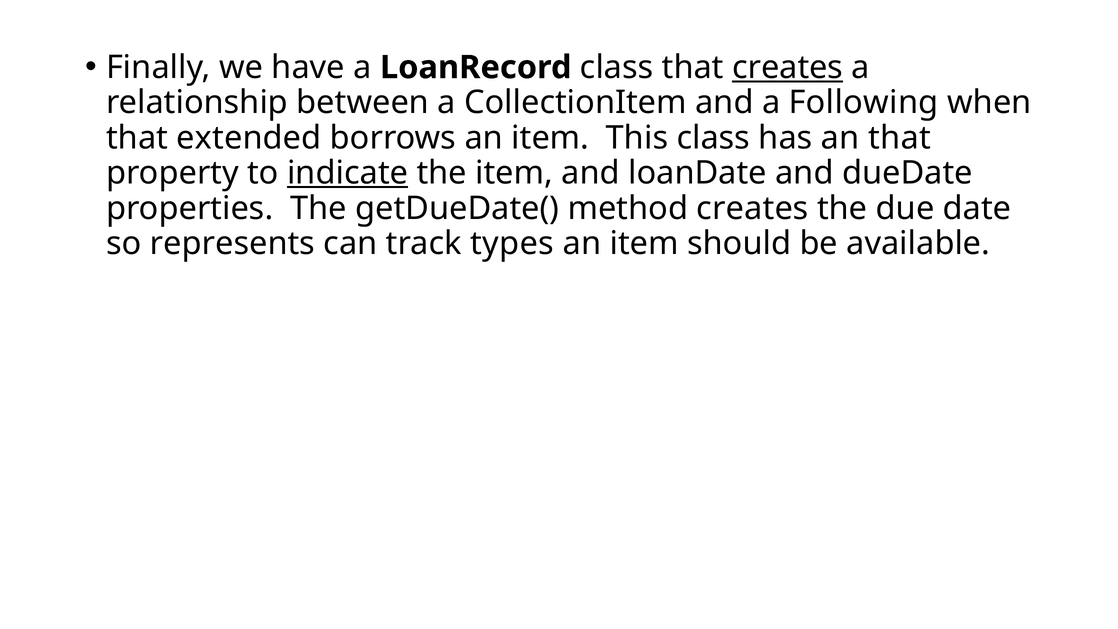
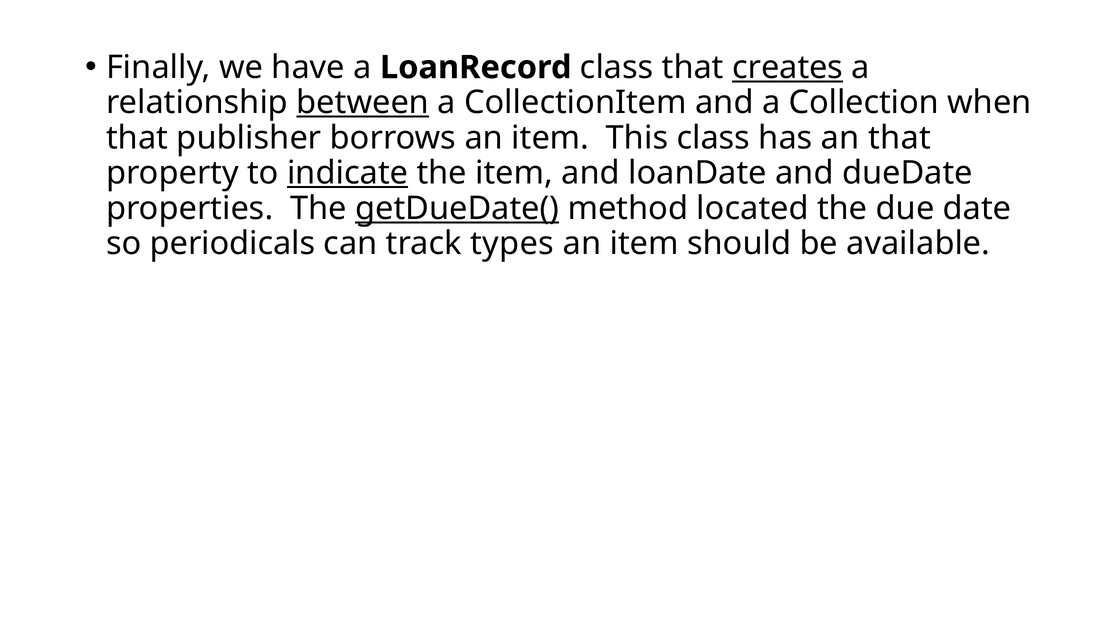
between underline: none -> present
Following: Following -> Collection
extended: extended -> publisher
getDueDate( underline: none -> present
method creates: creates -> located
represents: represents -> periodicals
